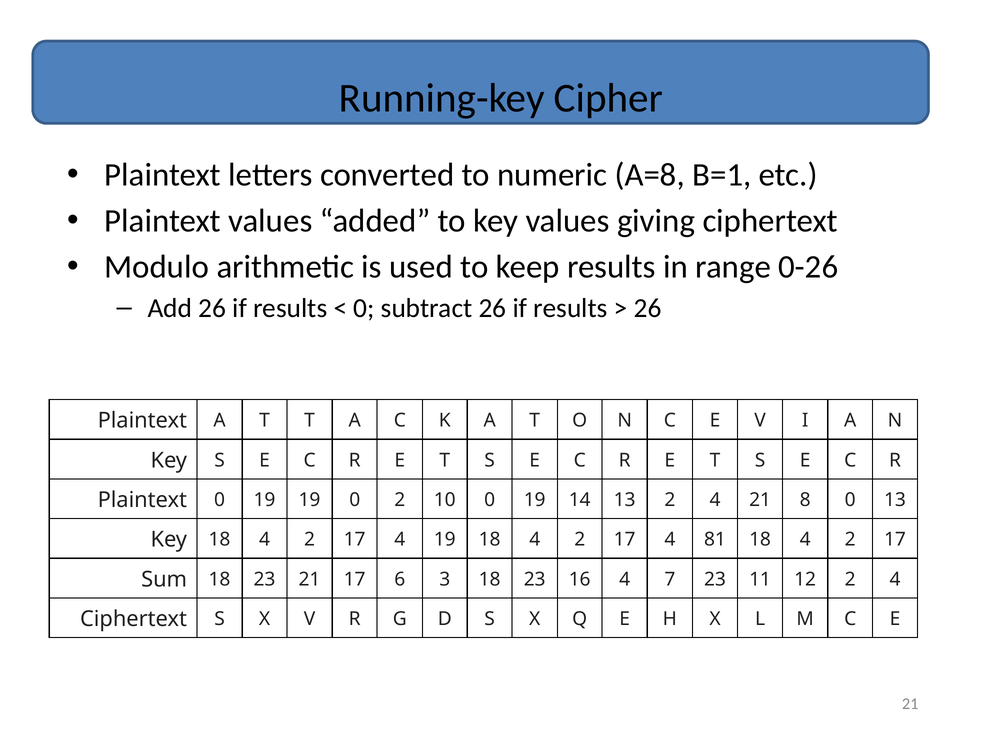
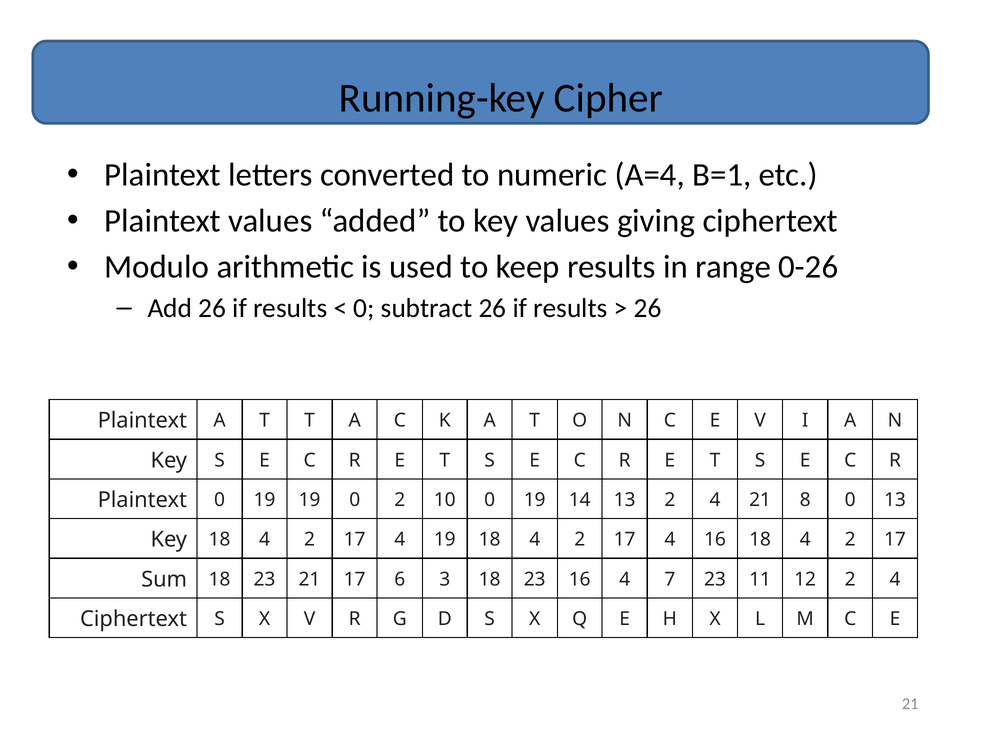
A=8: A=8 -> A=4
4 81: 81 -> 16
